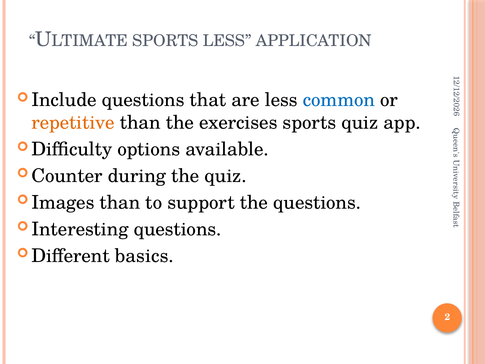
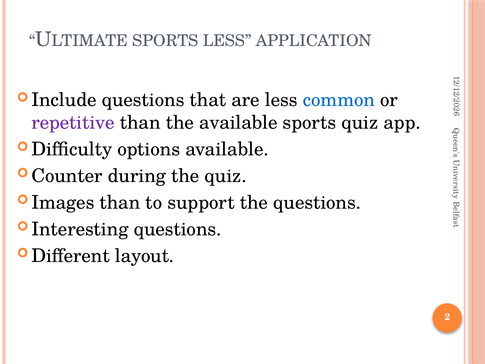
repetitive colour: orange -> purple
the exercises: exercises -> available
basics: basics -> layout
